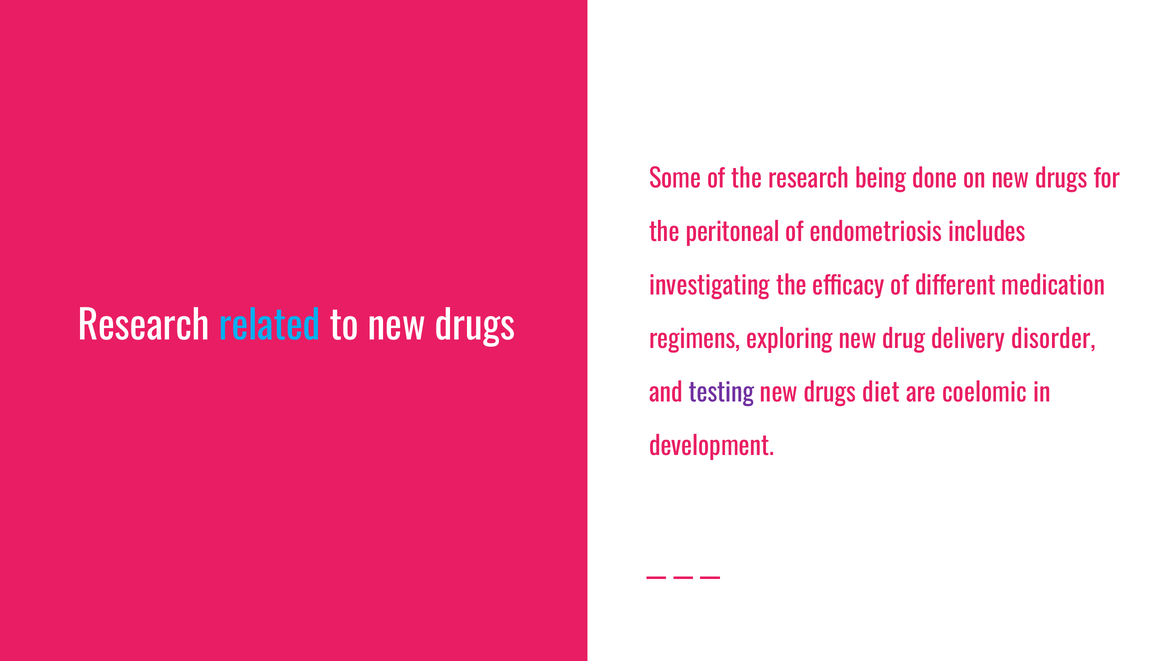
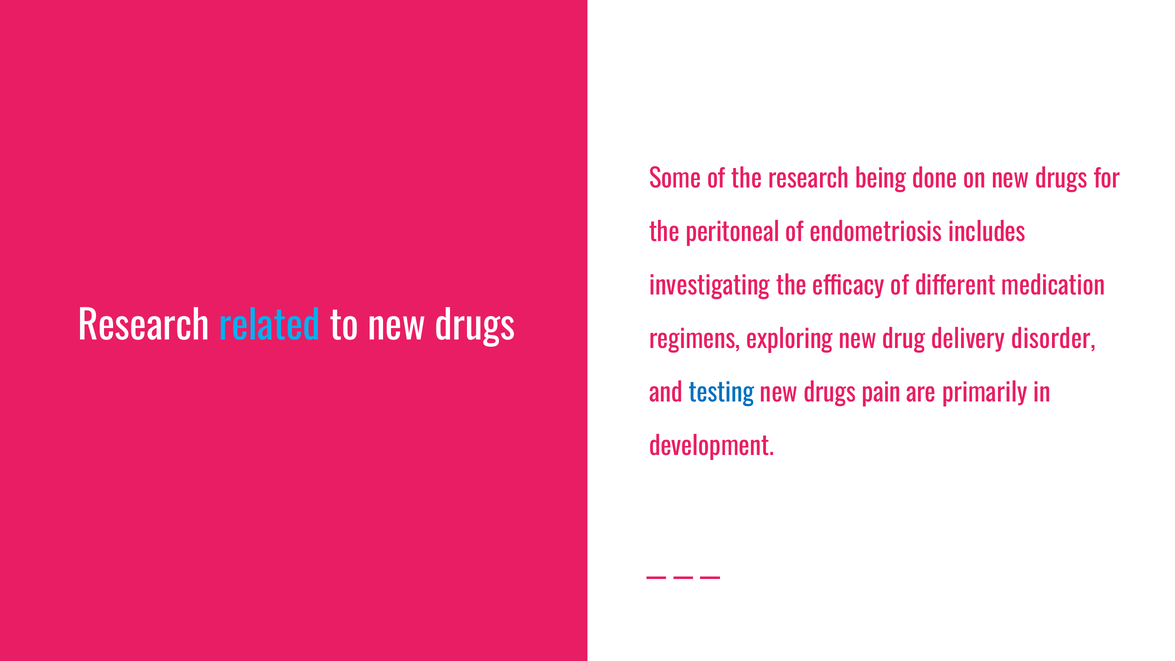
testing colour: purple -> blue
diet: diet -> pain
coelomic: coelomic -> primarily
